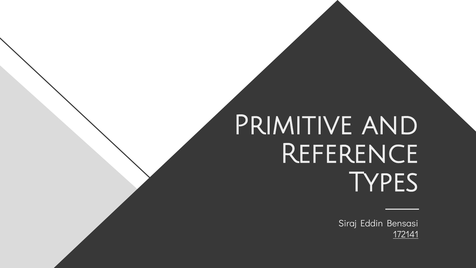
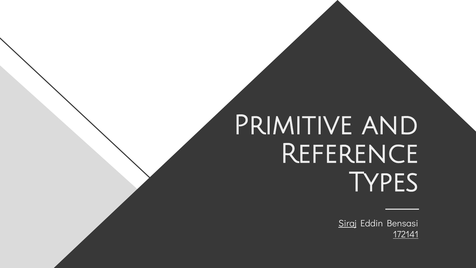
Siraj underline: none -> present
